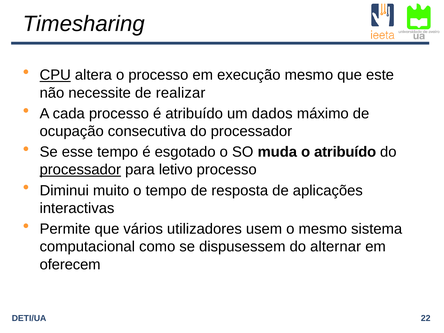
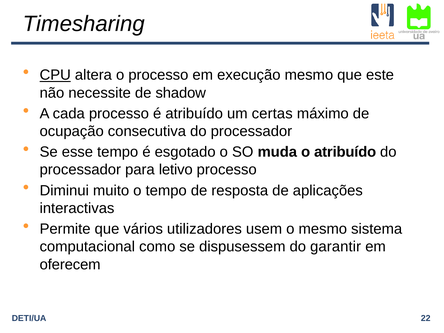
realizar: realizar -> shadow
dados: dados -> certas
processador at (80, 170) underline: present -> none
alternar: alternar -> garantir
